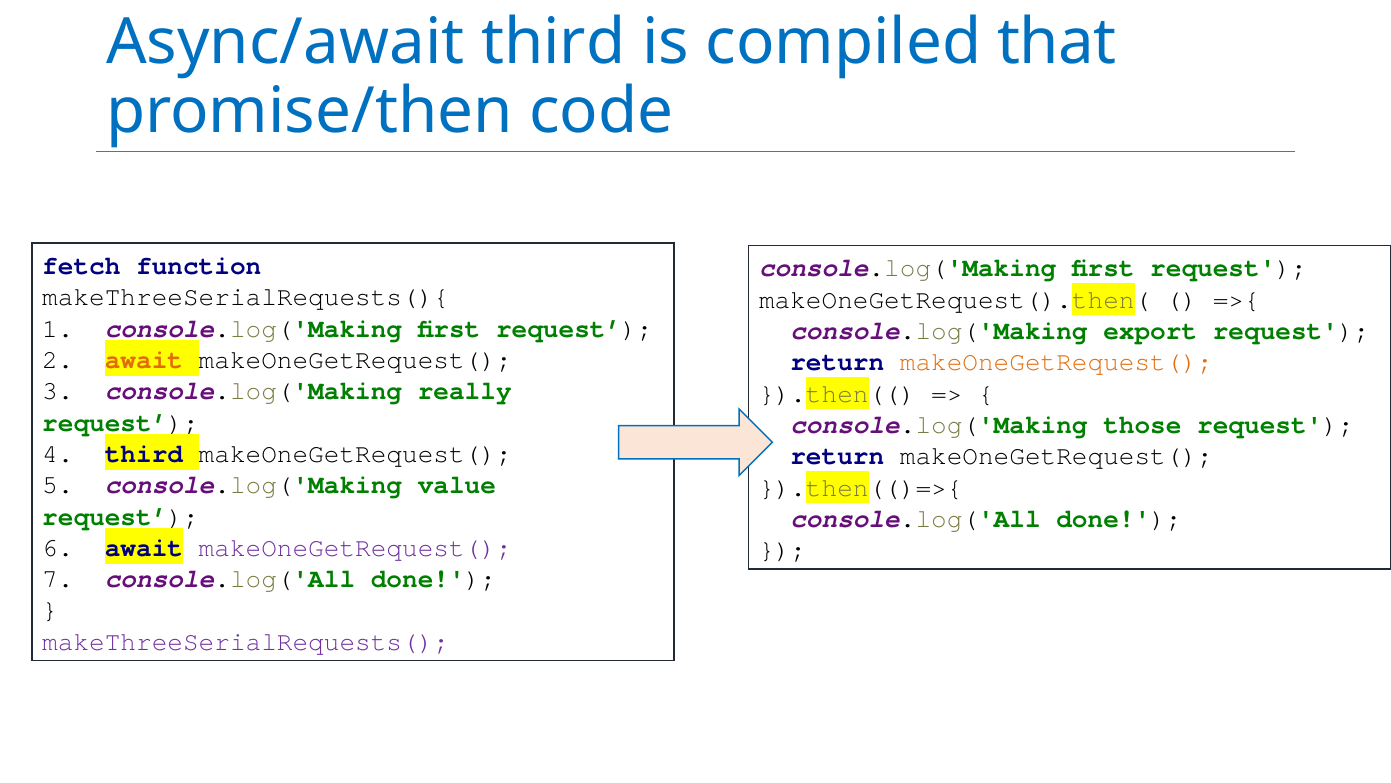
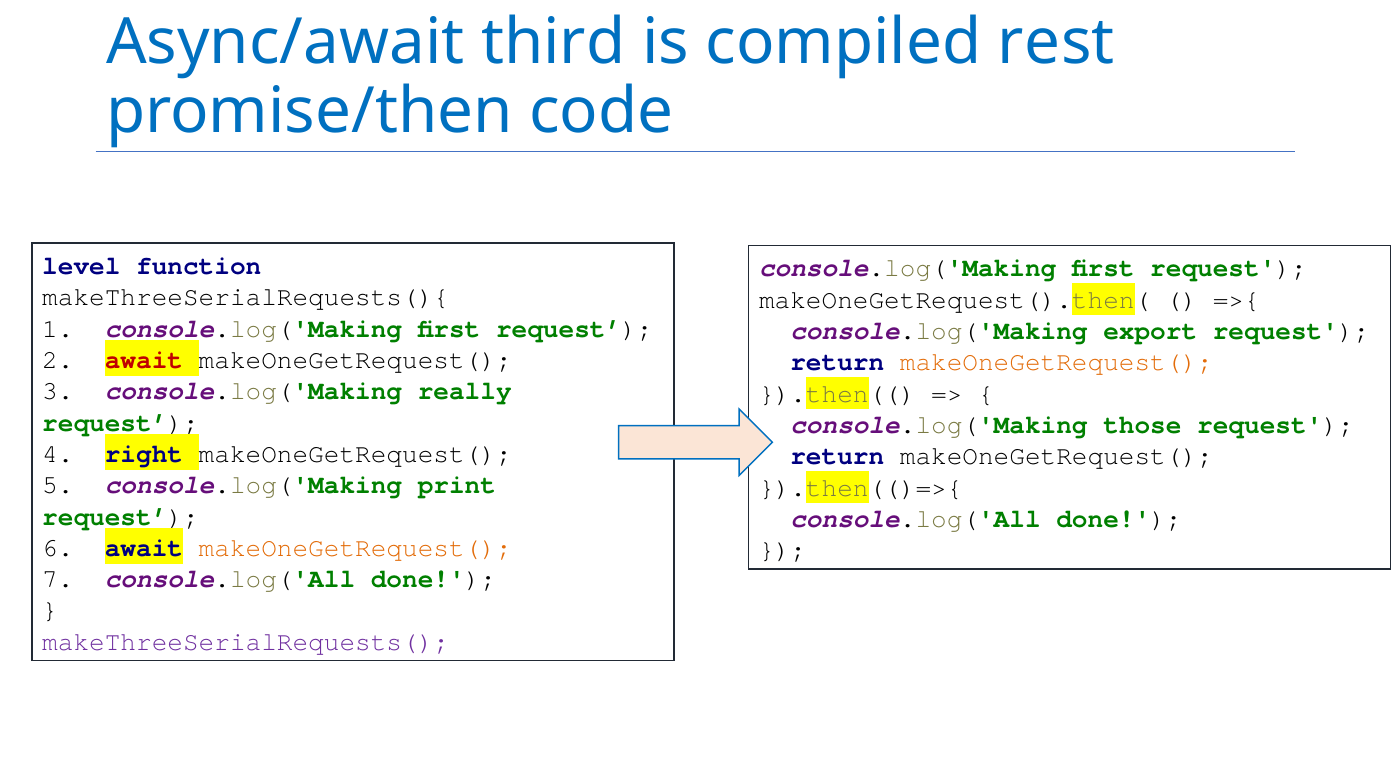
that: that -> rest
fetch: fetch -> level
await at (144, 360) colour: orange -> red
4 third: third -> right
value: value -> print
makeOneGetRequest( at (355, 547) colour: purple -> orange
